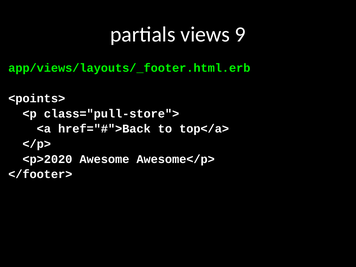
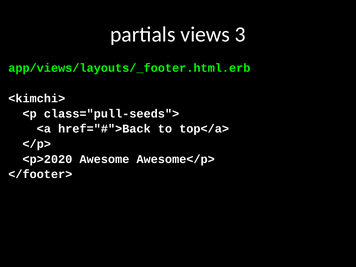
9: 9 -> 3
<points>: <points> -> <kimchi>
class="pull-store">: class="pull-store"> -> class="pull-seeds">
